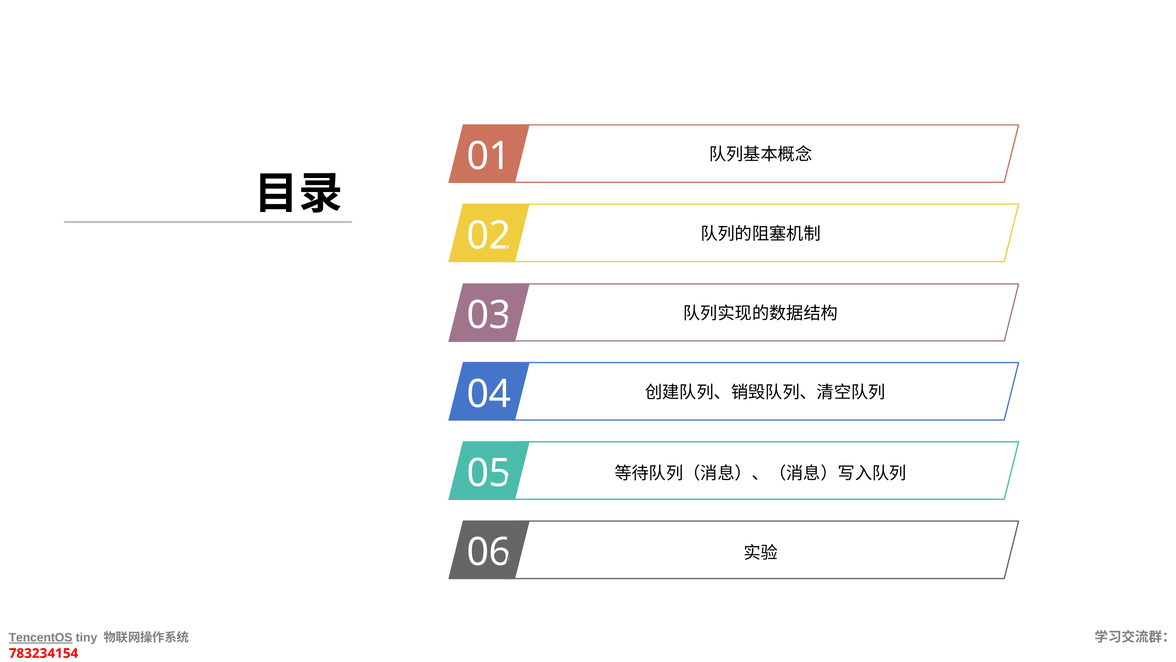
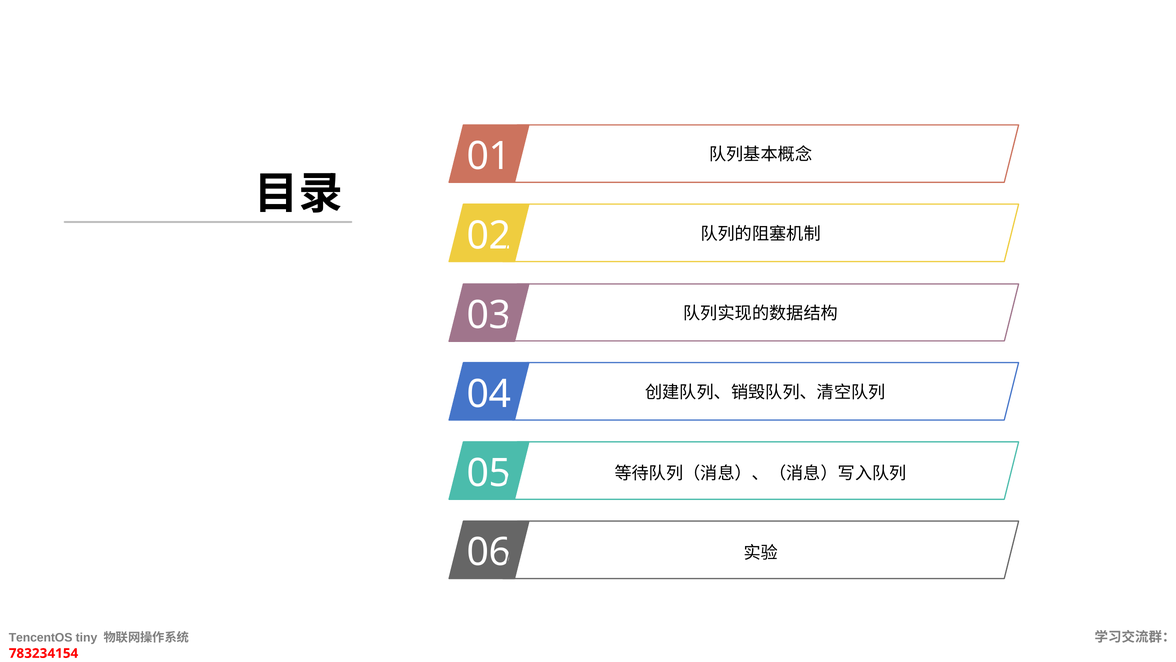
TencentOS underline: present -> none
